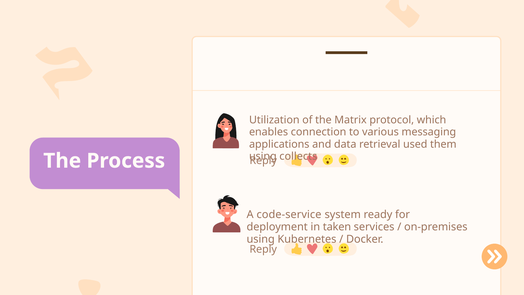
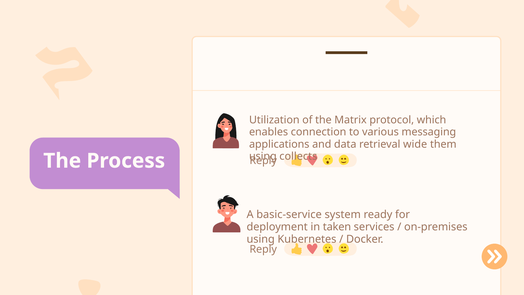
used: used -> wide
code-service: code-service -> basic-service
